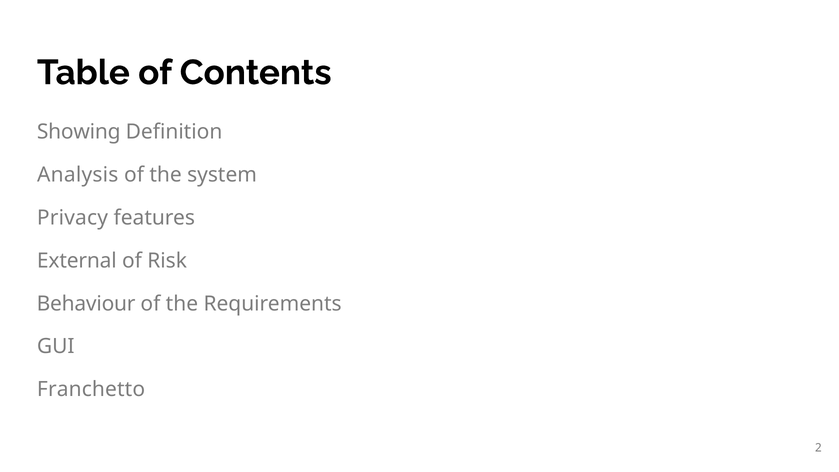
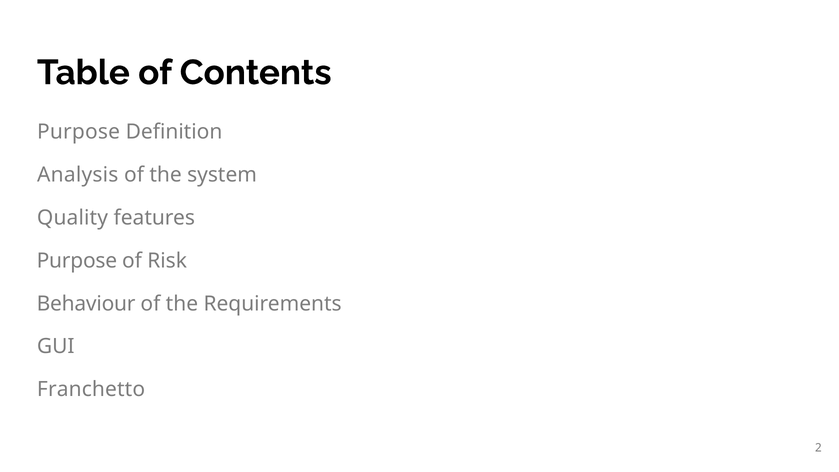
Showing at (79, 132): Showing -> Purpose
Privacy: Privacy -> Quality
External at (77, 261): External -> Purpose
